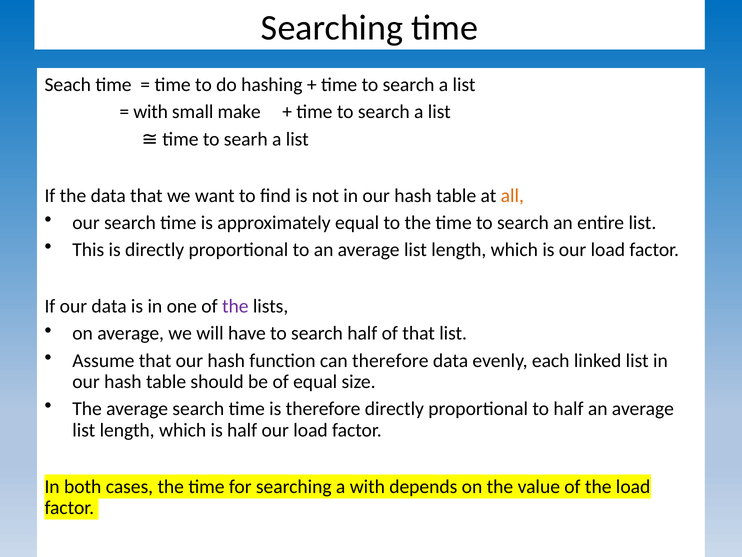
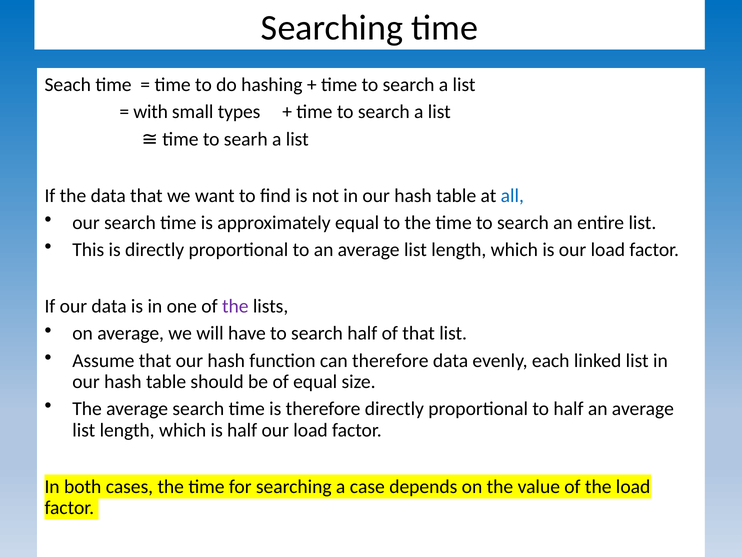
make: make -> types
all colour: orange -> blue
a with: with -> case
